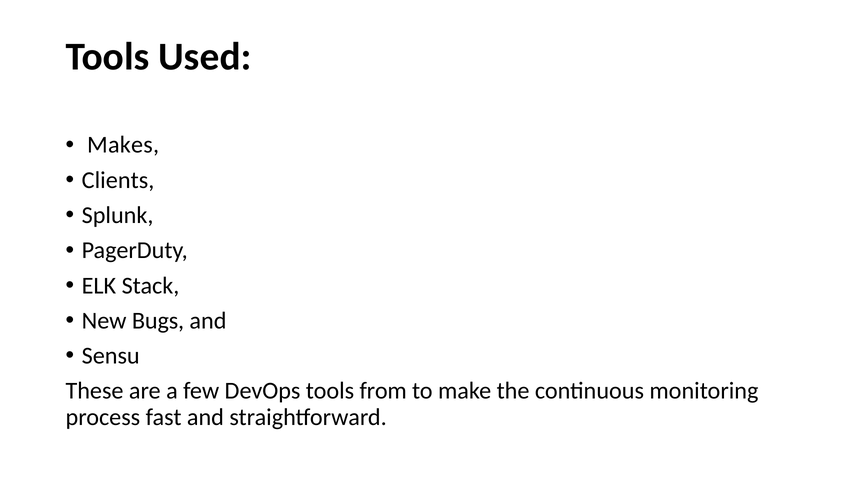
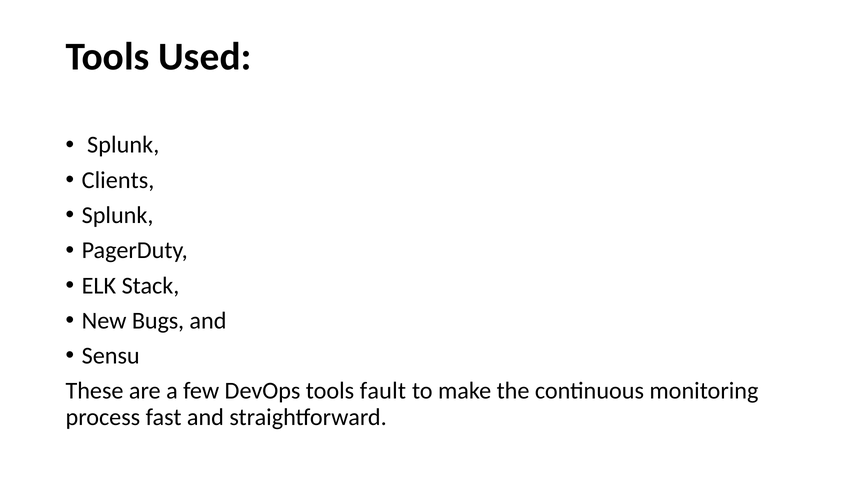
Makes at (123, 145): Makes -> Splunk
from: from -> fault
